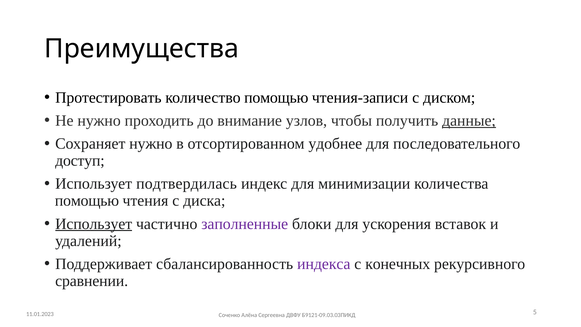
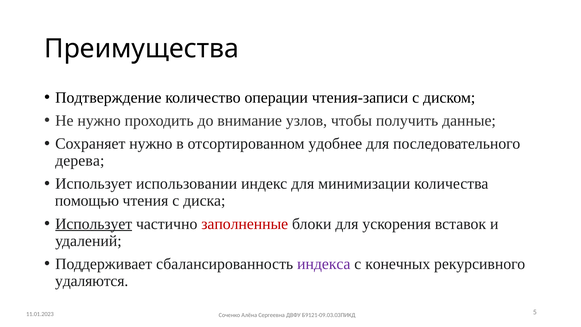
Протестировать: Протестировать -> Подтверждение
количество помощью: помощью -> операции
данные underline: present -> none
доступ: доступ -> дерева
подтвердилась: подтвердилась -> использовании
заполненные colour: purple -> red
сравнении: сравнении -> удаляются
